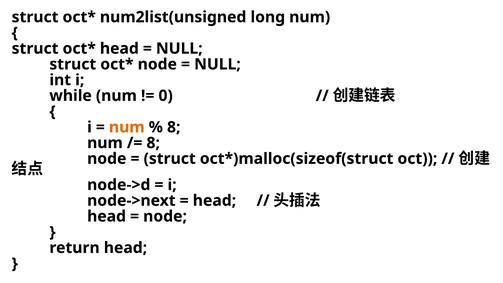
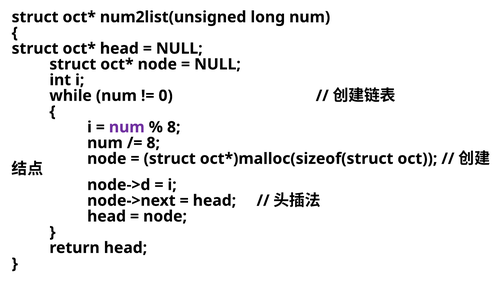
num at (127, 127) colour: orange -> purple
